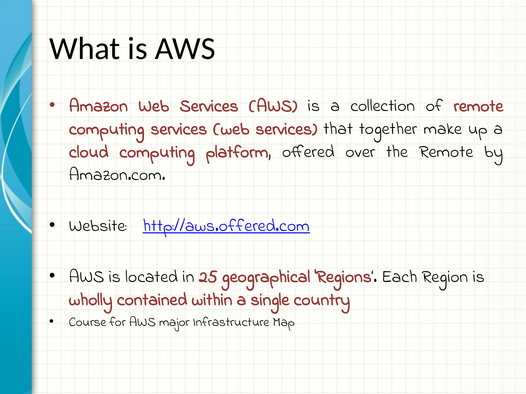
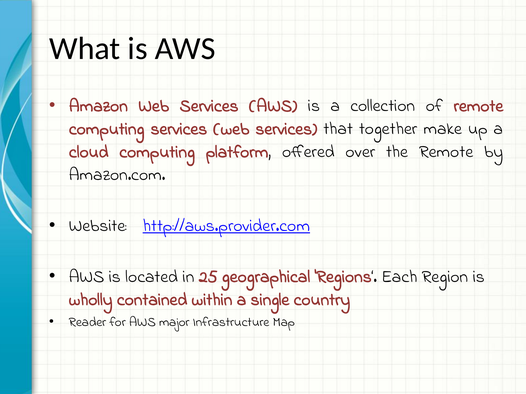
http://aws.offered.com: http://aws.offered.com -> http://aws.provider.com
Course: Course -> Reader
